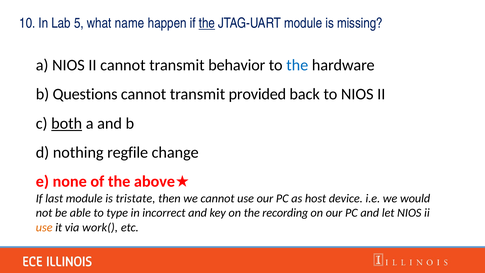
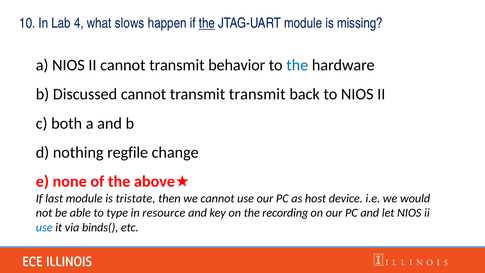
5: 5 -> 4
name: name -> slows
Questions: Questions -> Discussed
transmit provided: provided -> transmit
both underline: present -> none
incorrect: incorrect -> resource
use at (44, 227) colour: orange -> blue
work(: work( -> binds(
